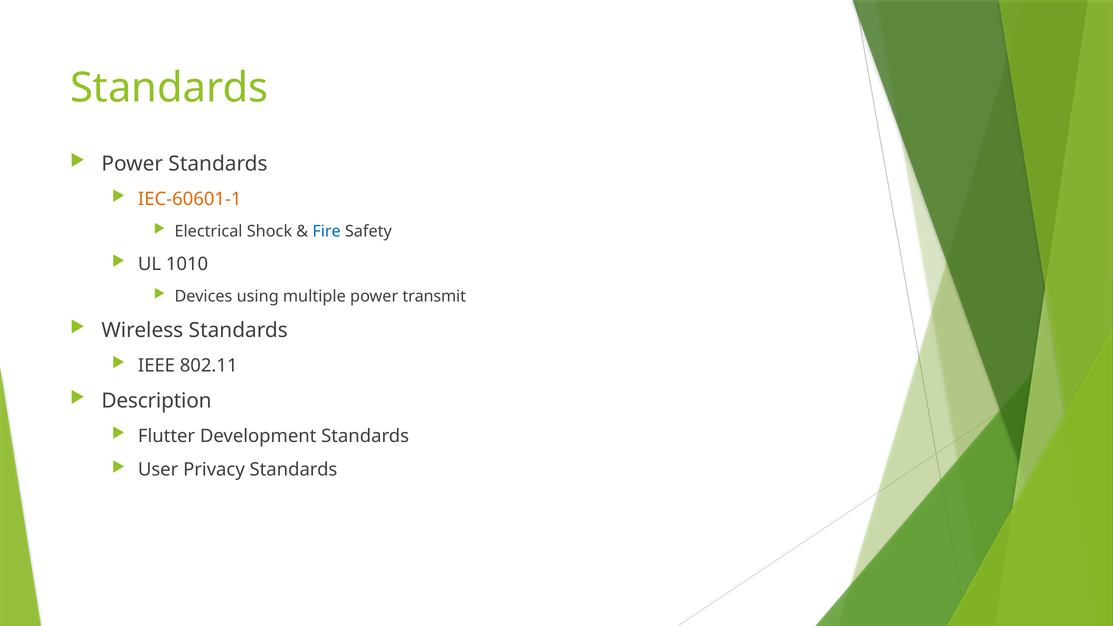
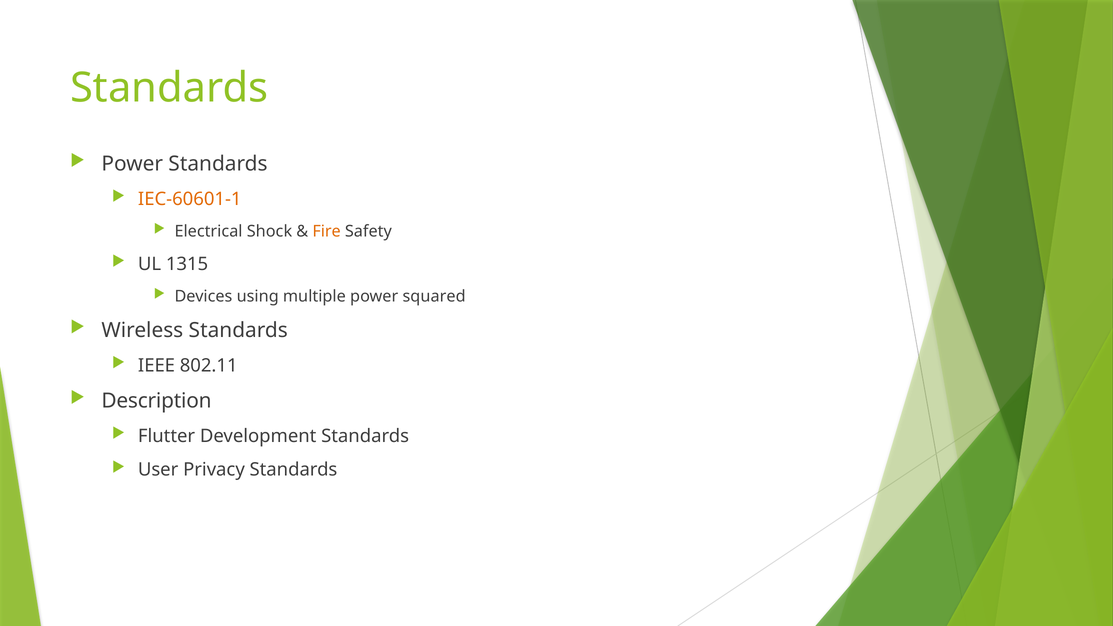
Fire colour: blue -> orange
1010: 1010 -> 1315
transmit: transmit -> squared
